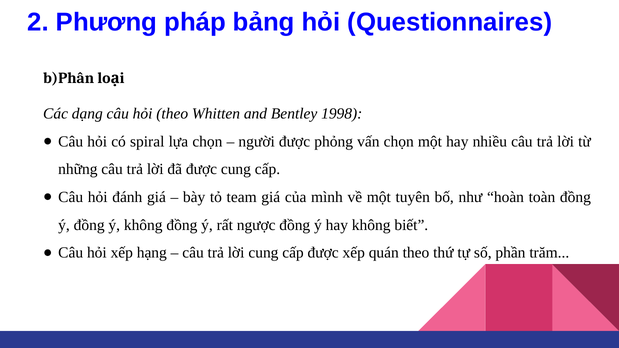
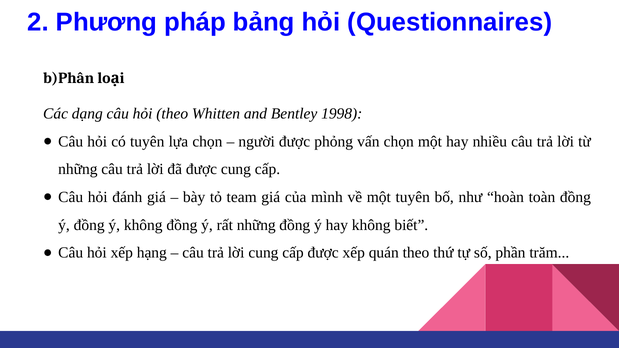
có spiral: spiral -> tuyên
rất ngược: ngược -> những
